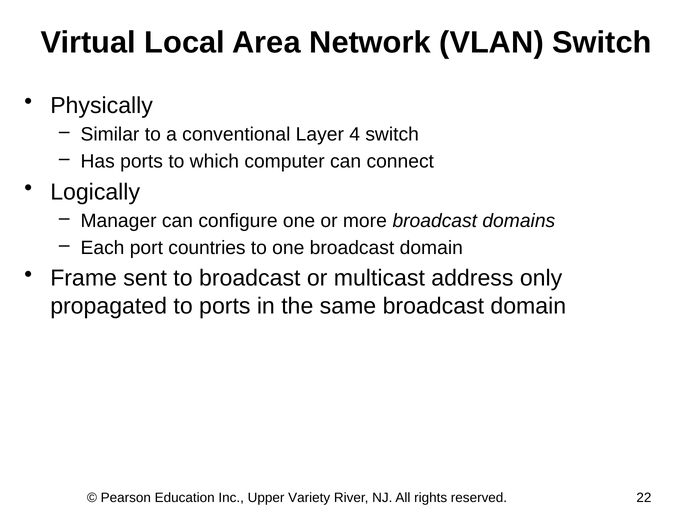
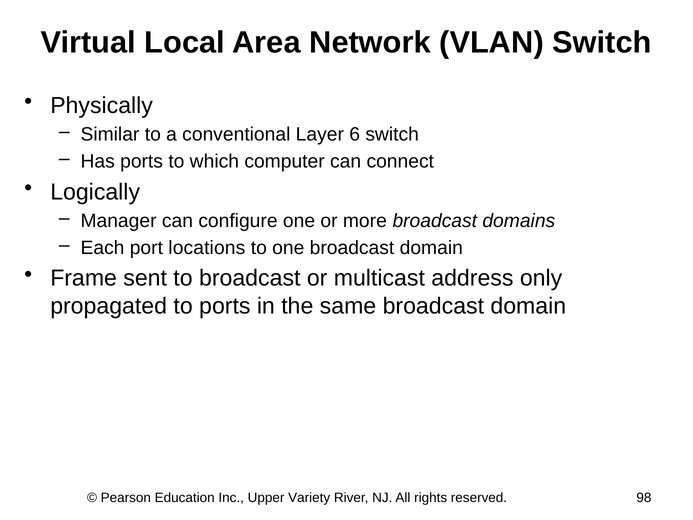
4: 4 -> 6
countries: countries -> locations
22: 22 -> 98
